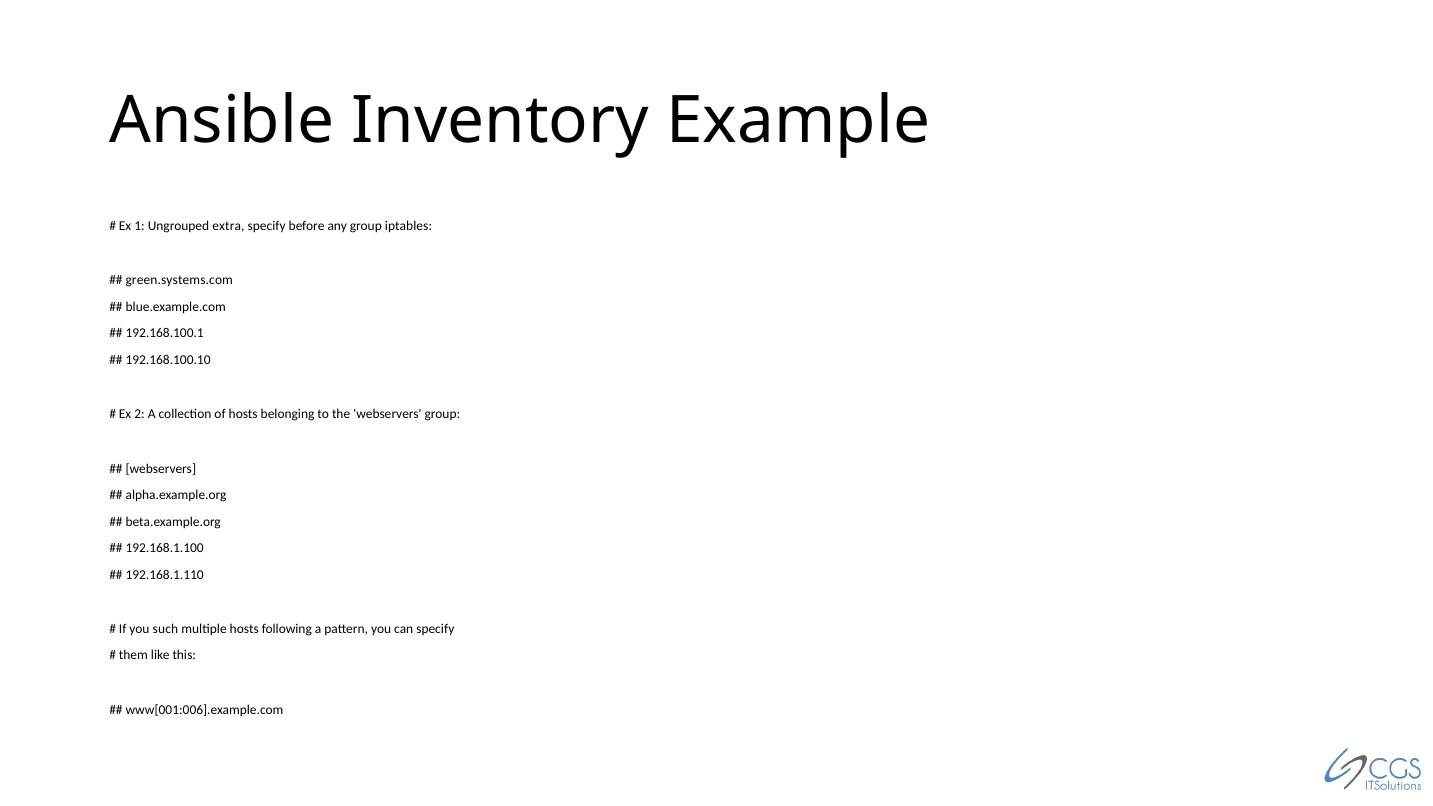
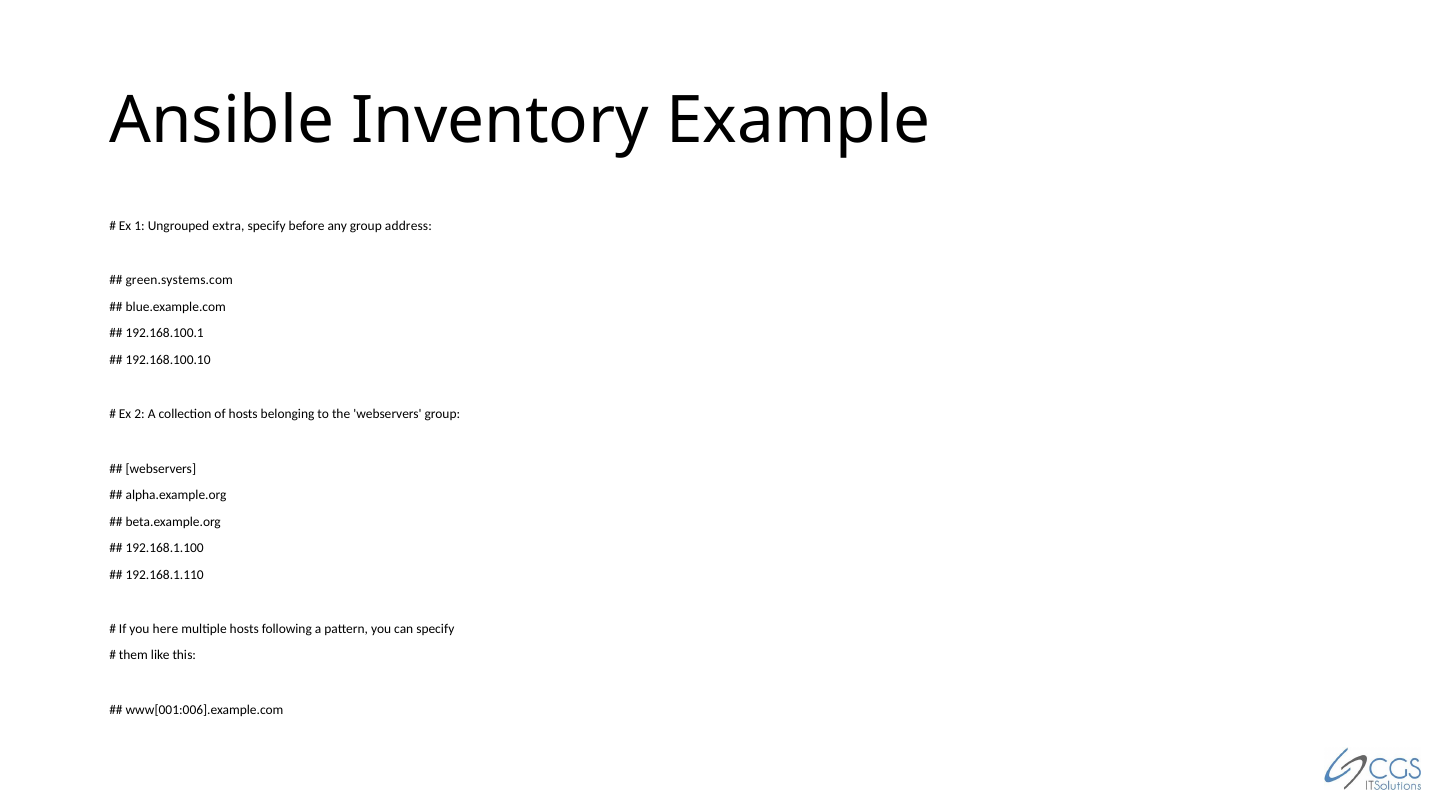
iptables: iptables -> address
such: such -> here
